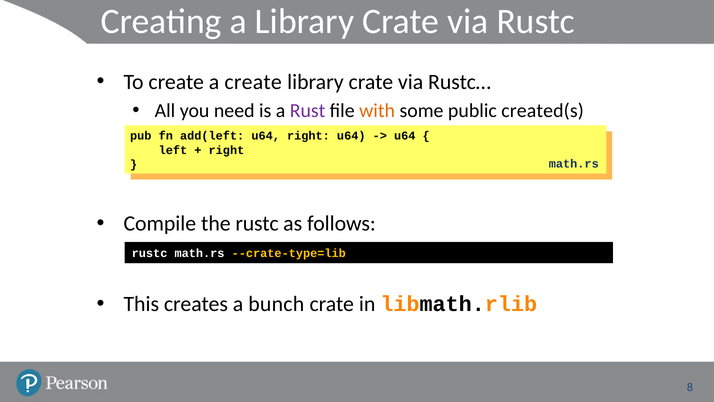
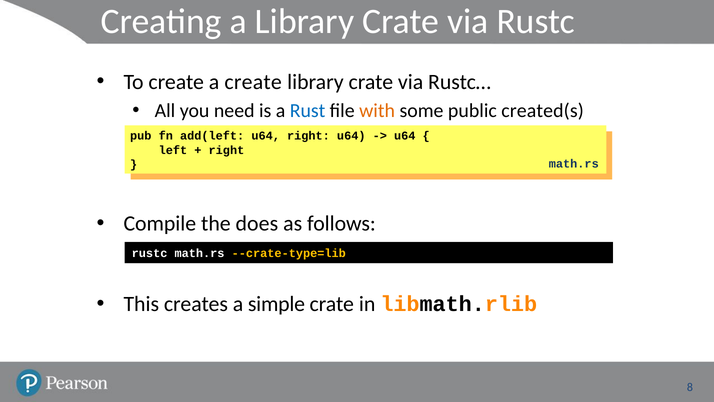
Rust colour: purple -> blue
the rustc: rustc -> does
bunch: bunch -> simple
